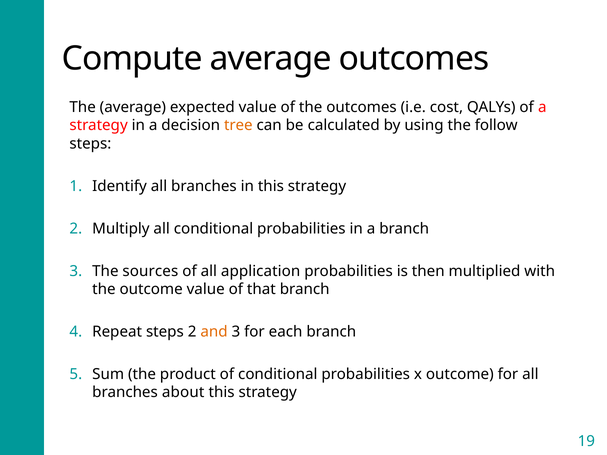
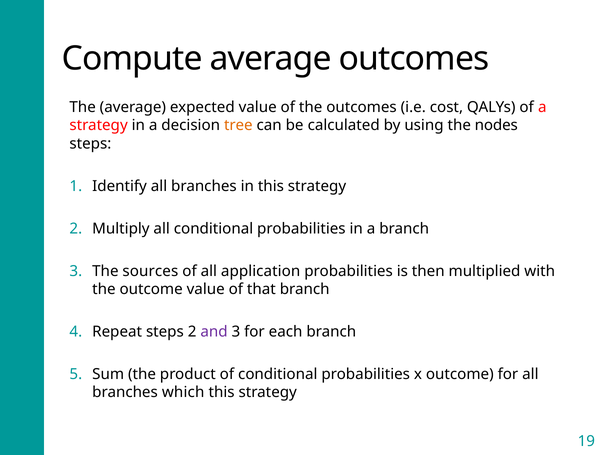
follow: follow -> nodes
and colour: orange -> purple
about: about -> which
